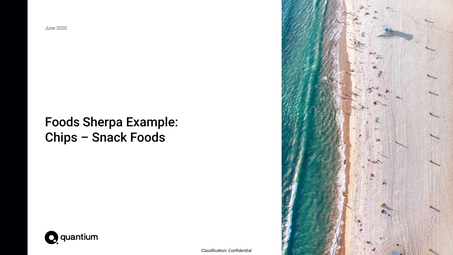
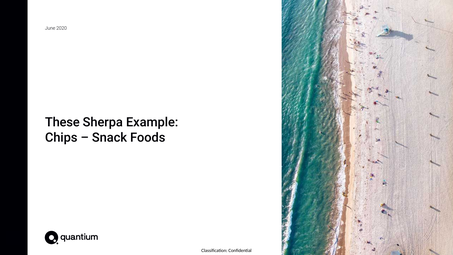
Foods at (62, 122): Foods -> These
